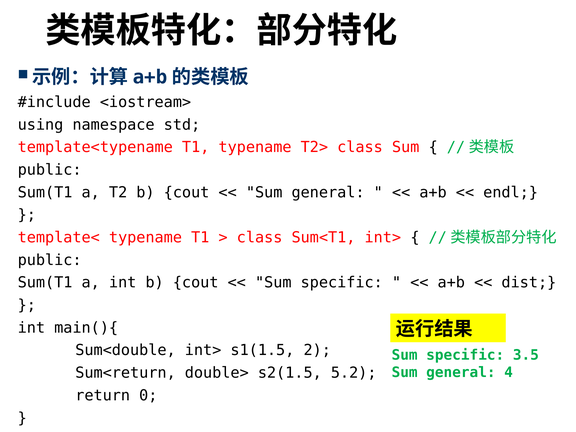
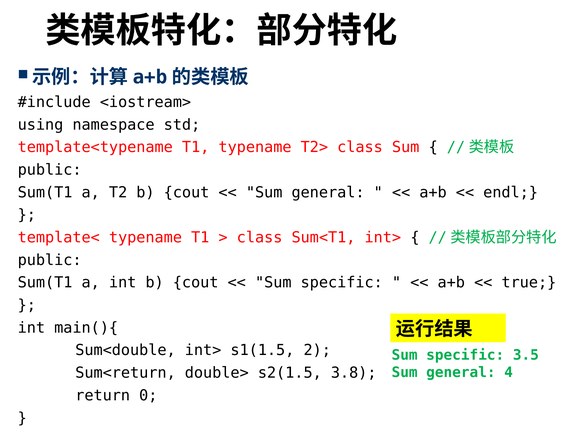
dist: dist -> true
5.2: 5.2 -> 3.8
